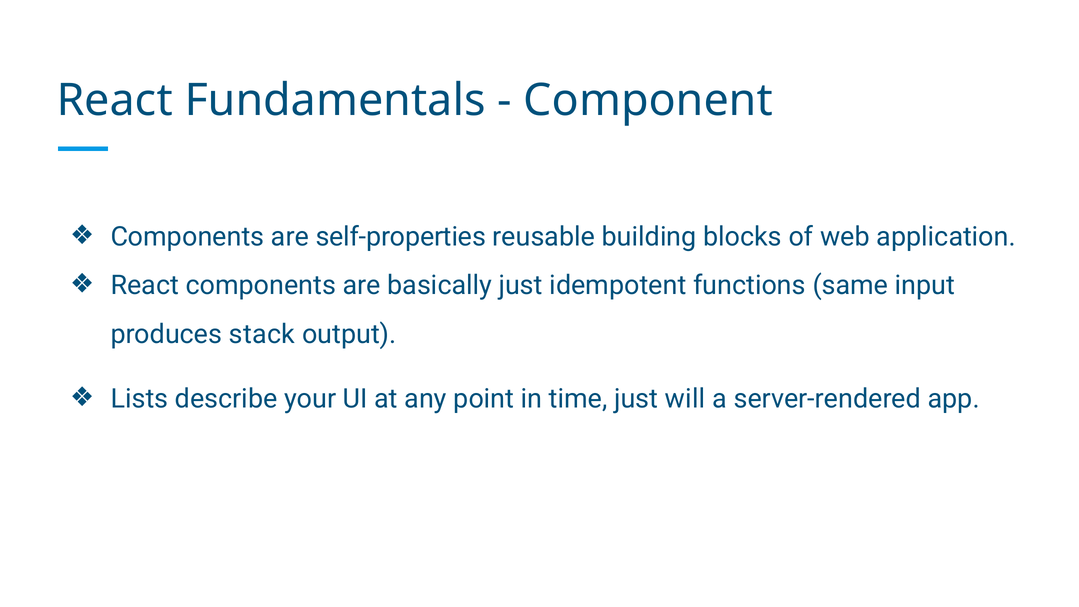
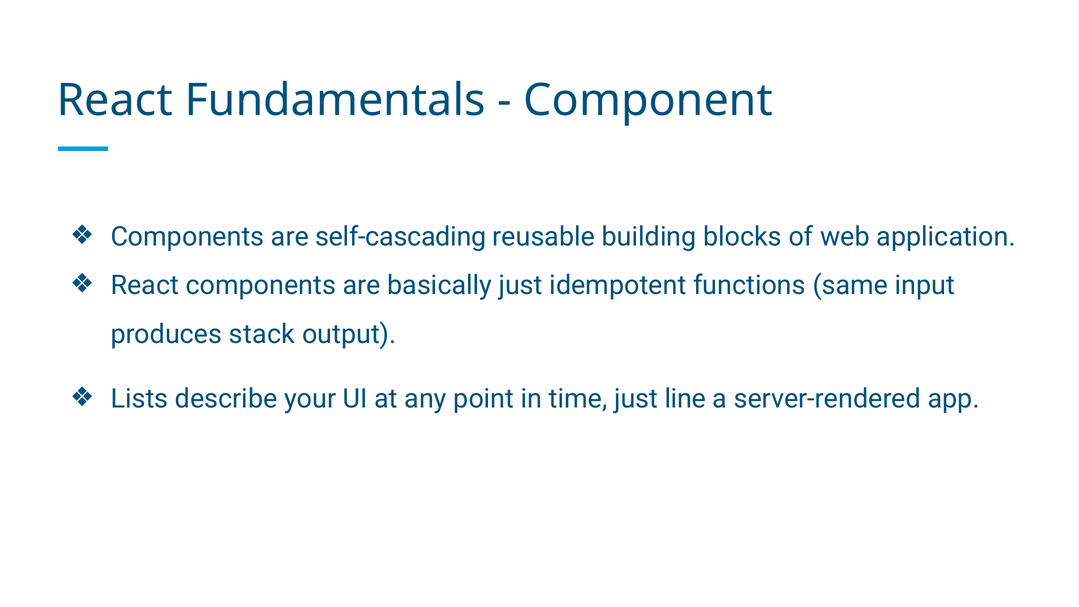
self-properties: self-properties -> self-cascading
will: will -> line
